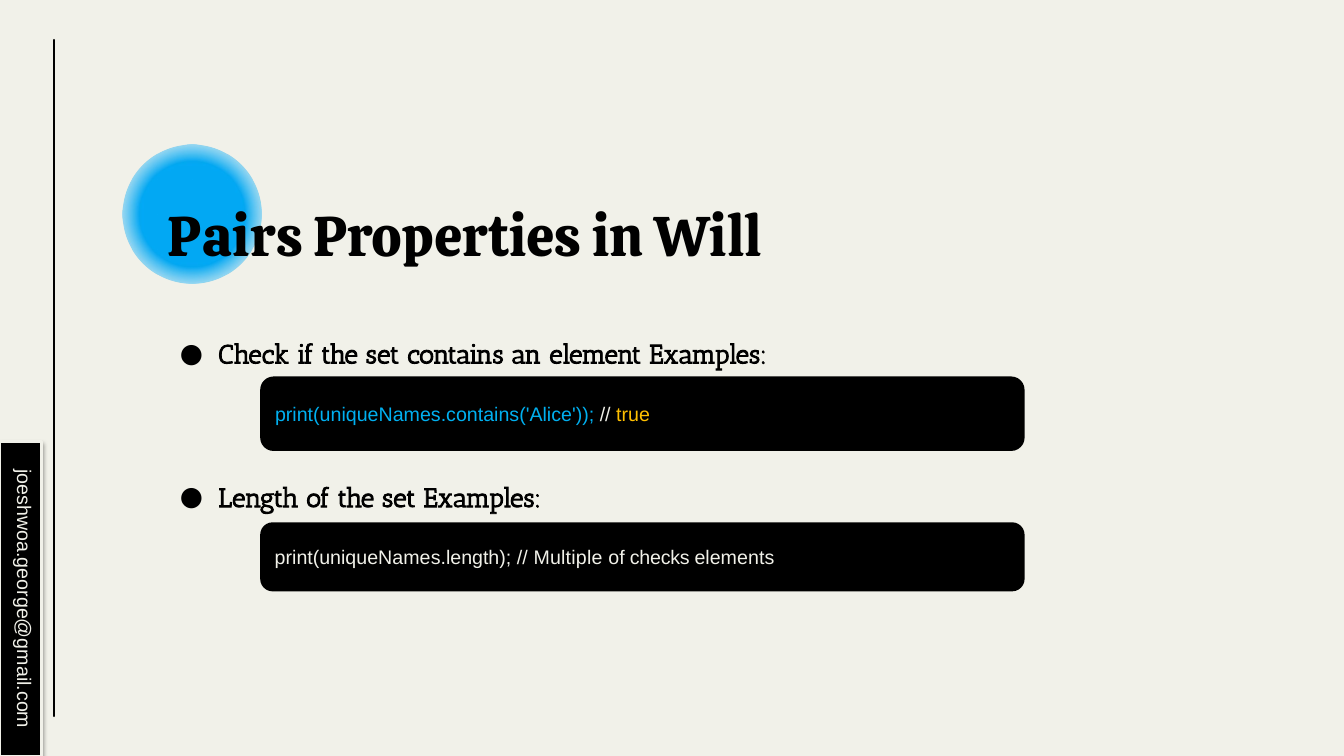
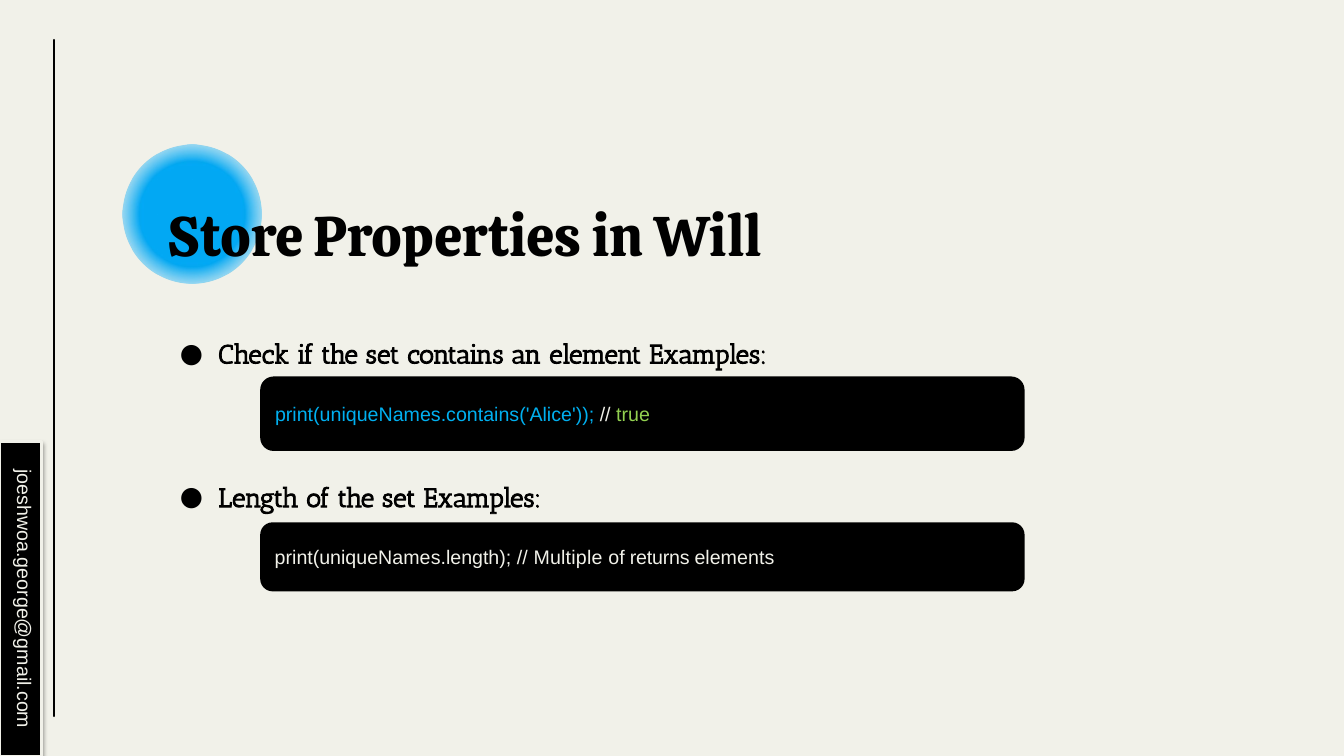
Pairs: Pairs -> Store
true colour: yellow -> light green
checks: checks -> returns
